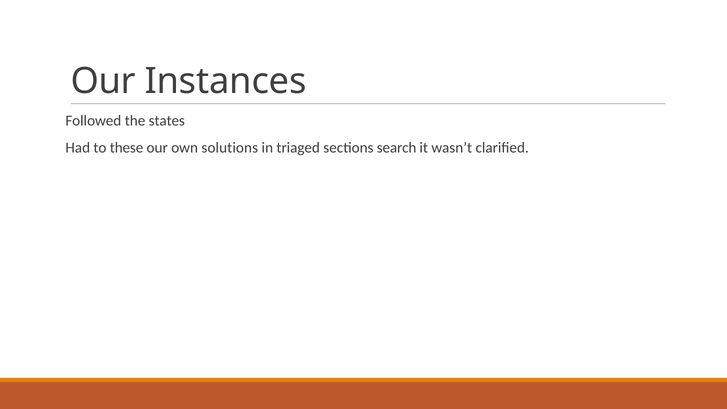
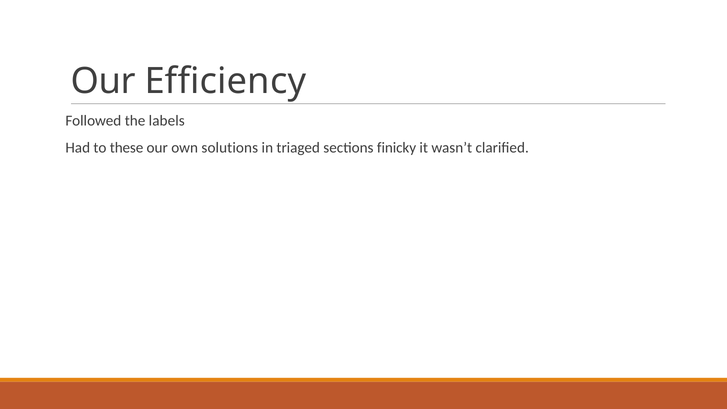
Instances: Instances -> Efficiency
states: states -> labels
search: search -> finicky
